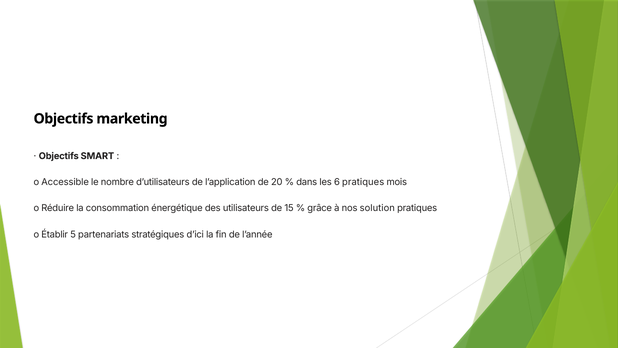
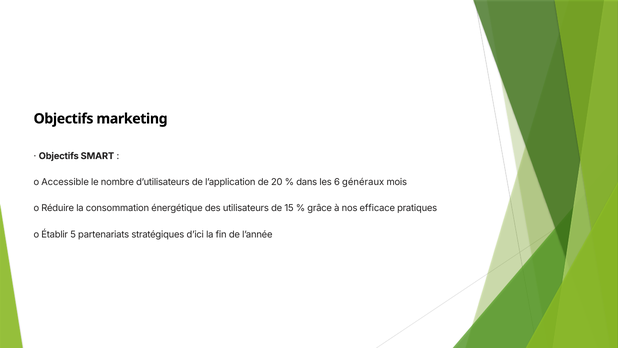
6 pratiques: pratiques -> généraux
solution: solution -> efficace
